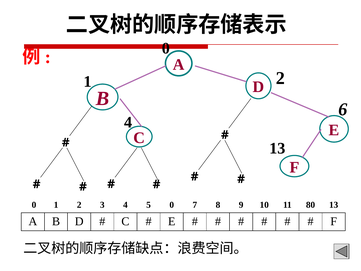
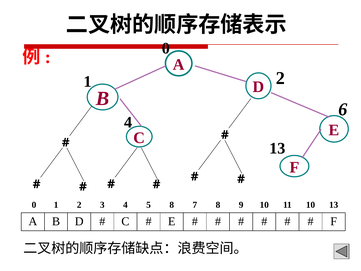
5 0: 0 -> 8
11 80: 80 -> 10
